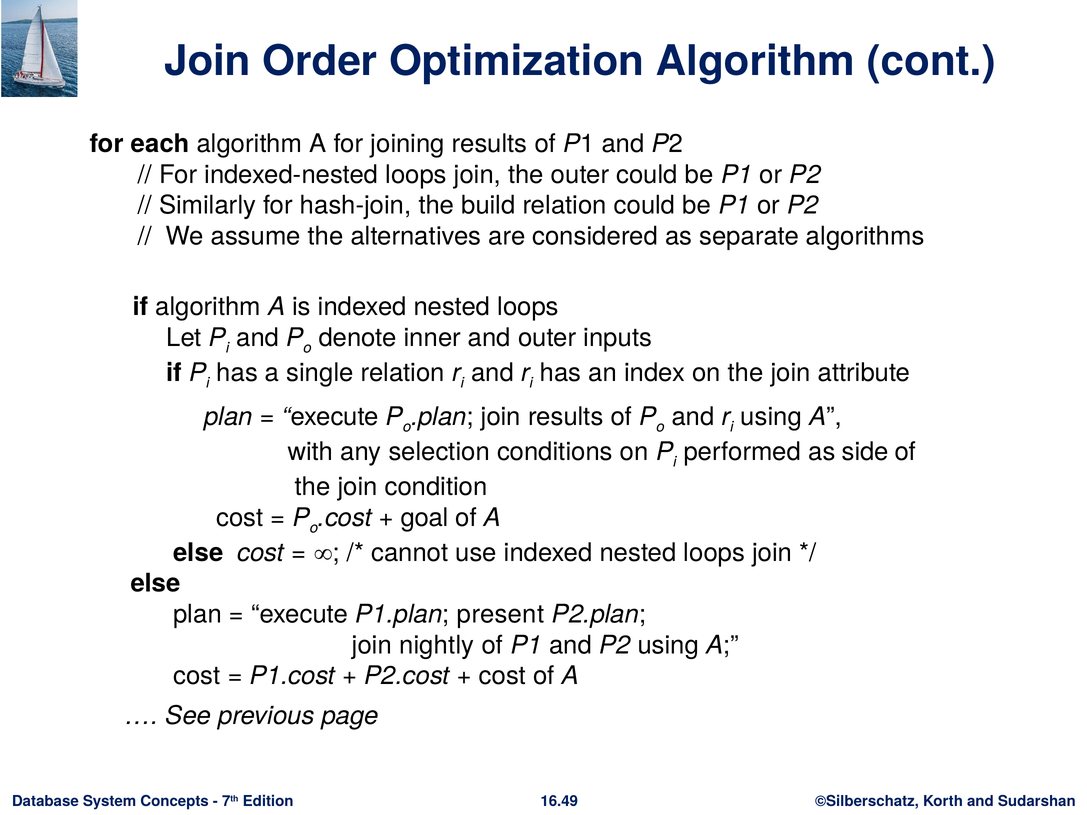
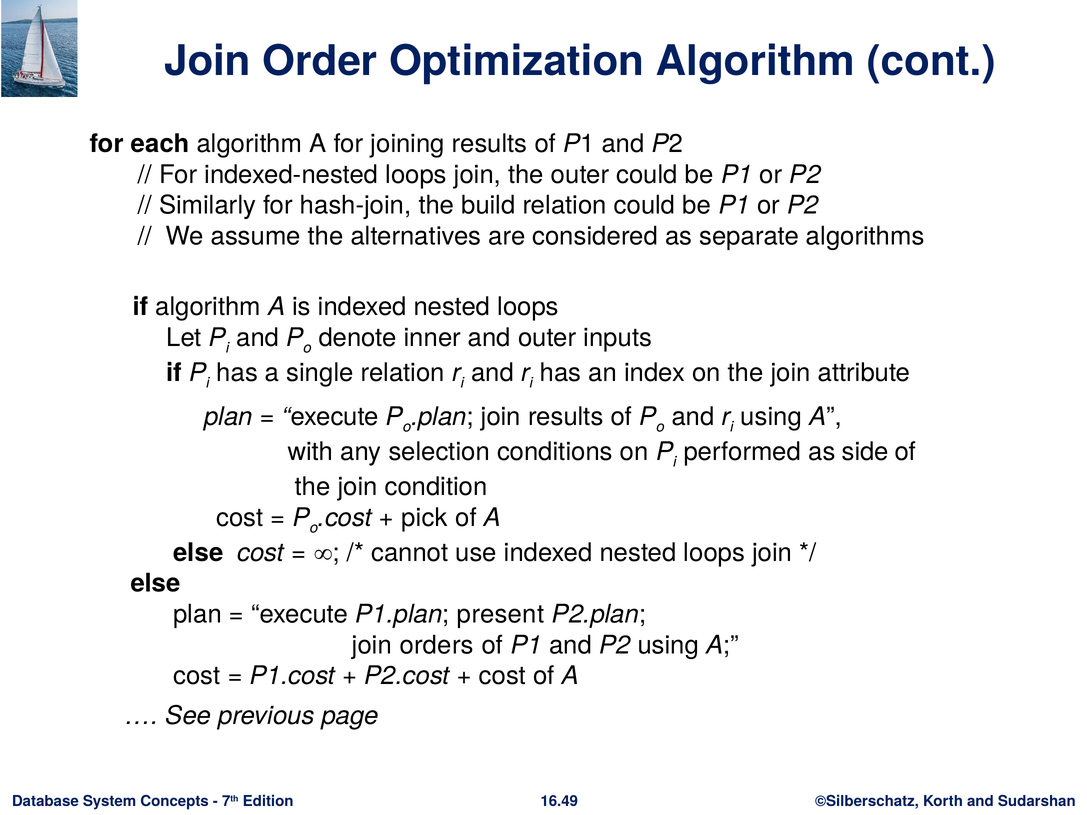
goal: goal -> pick
nightly: nightly -> orders
